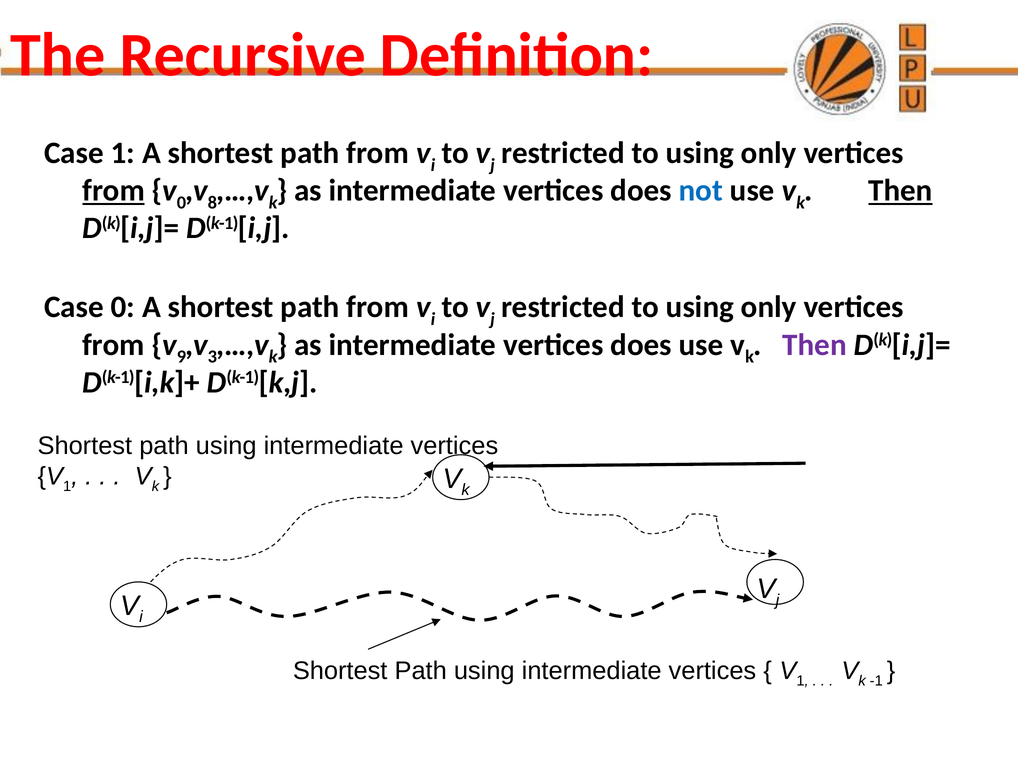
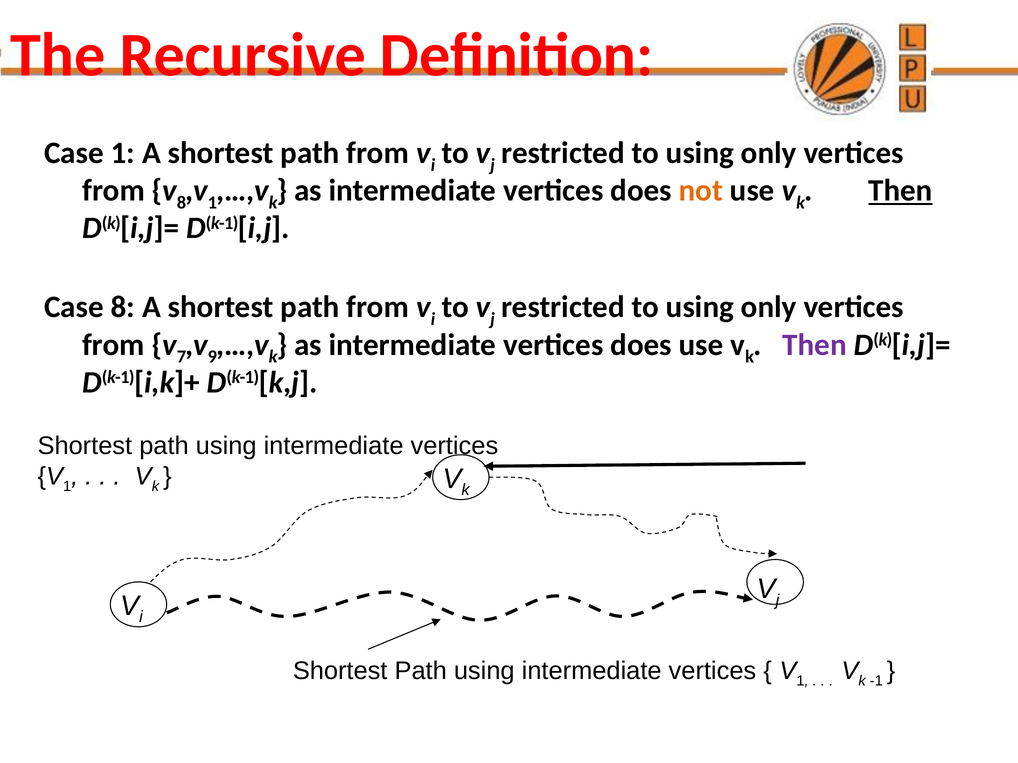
from at (114, 191) underline: present -> none
0 at (181, 203): 0 -> 8
8 at (212, 203): 8 -> 1
not colour: blue -> orange
Case 0: 0 -> 8
9: 9 -> 7
3: 3 -> 9
